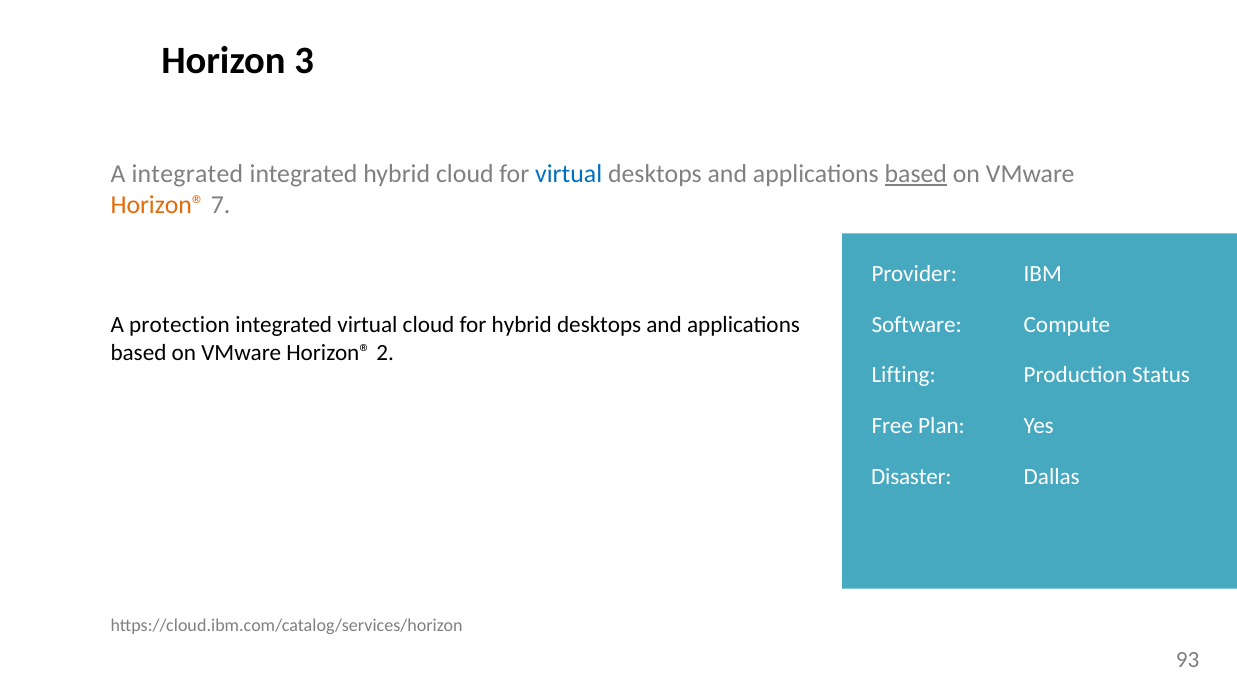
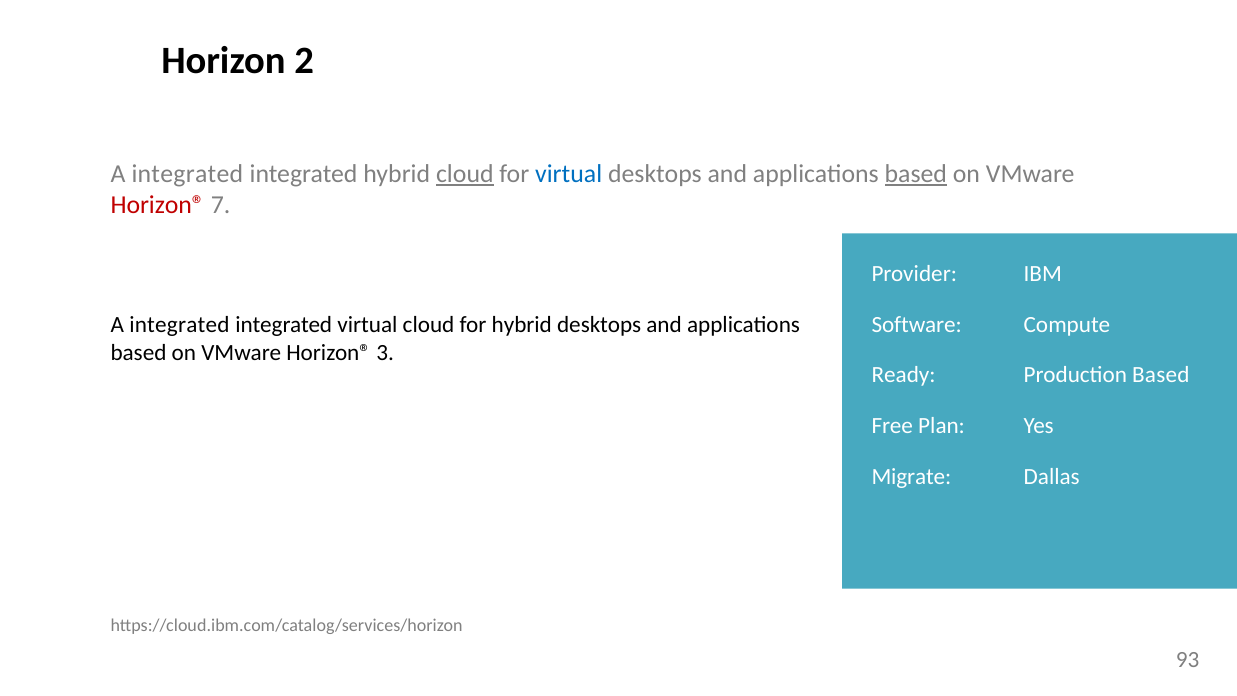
3: 3 -> 2
cloud at (465, 174) underline: none -> present
Horizon® at (158, 205) colour: orange -> red
protection at (179, 324): protection -> integrated
2: 2 -> 3
Lifting: Lifting -> Ready
Production Status: Status -> Based
Disaster: Disaster -> Migrate
